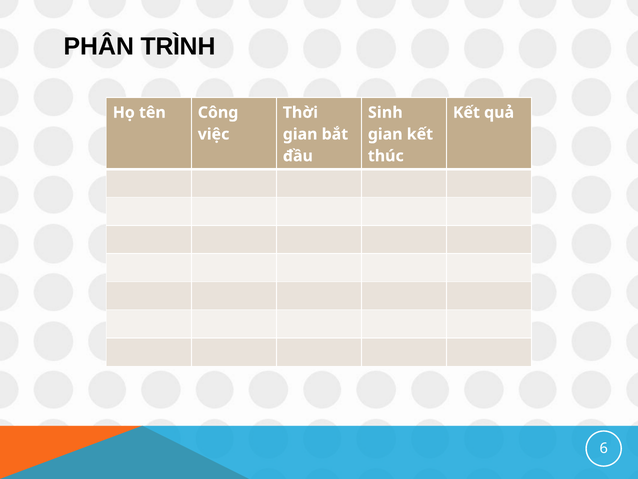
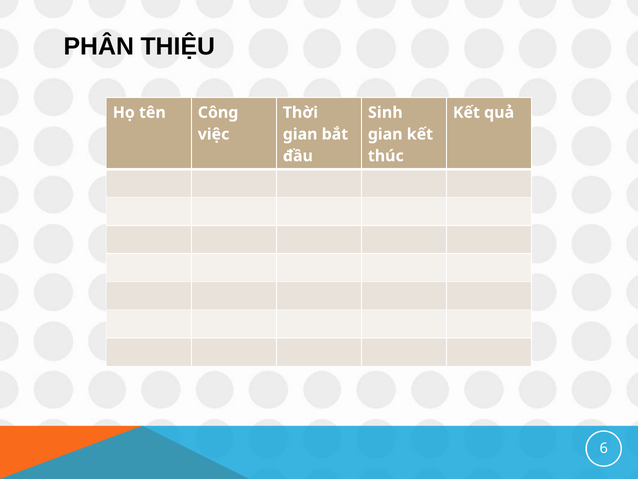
TRÌNH: TRÌNH -> THIỆU
